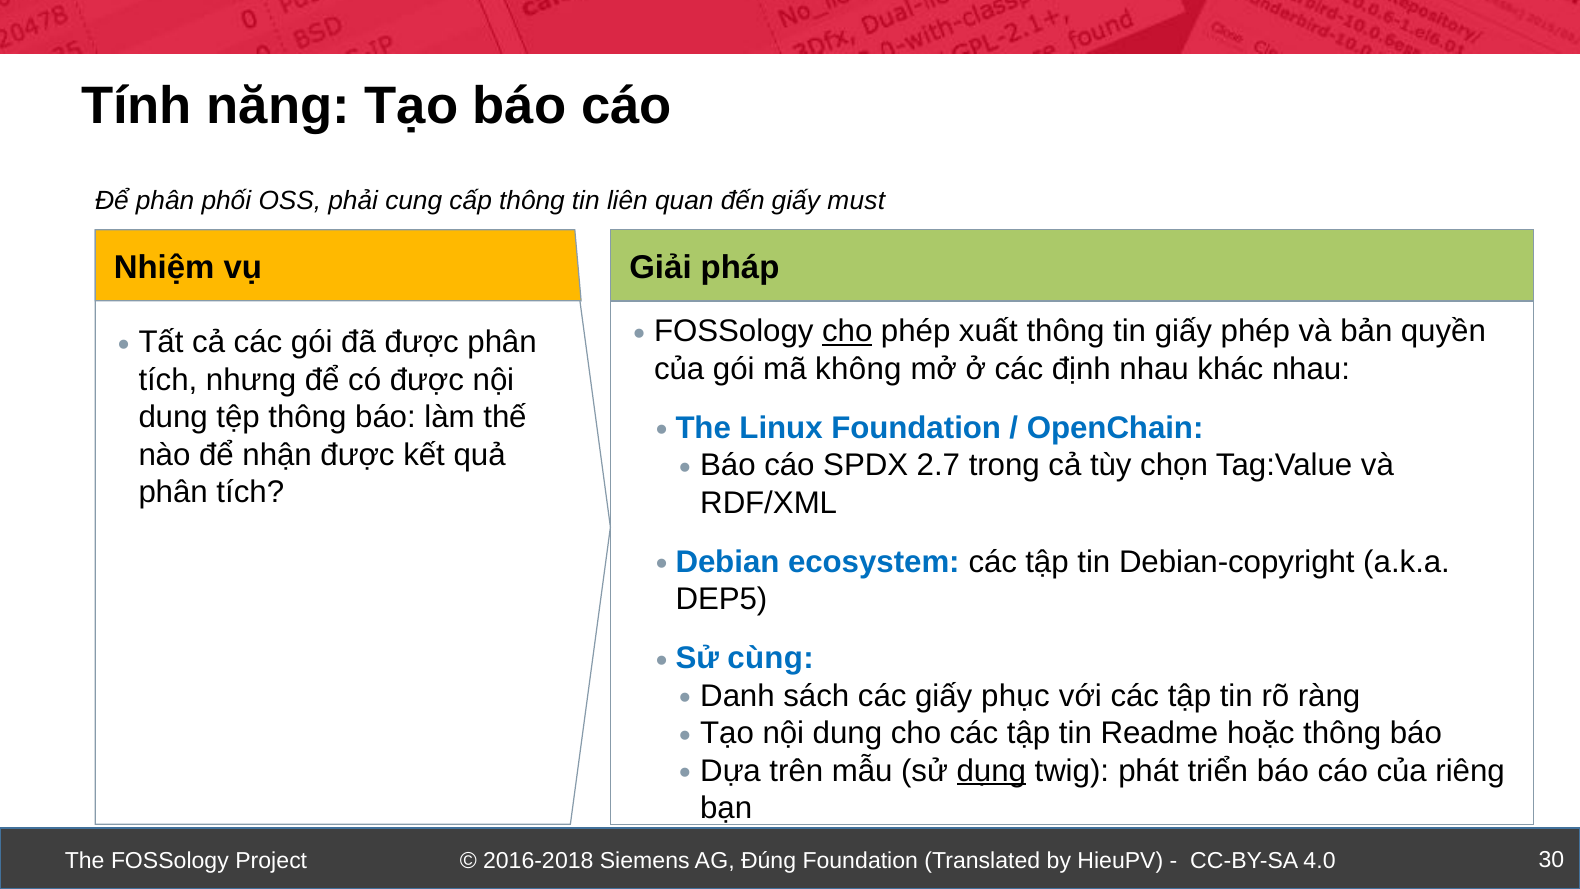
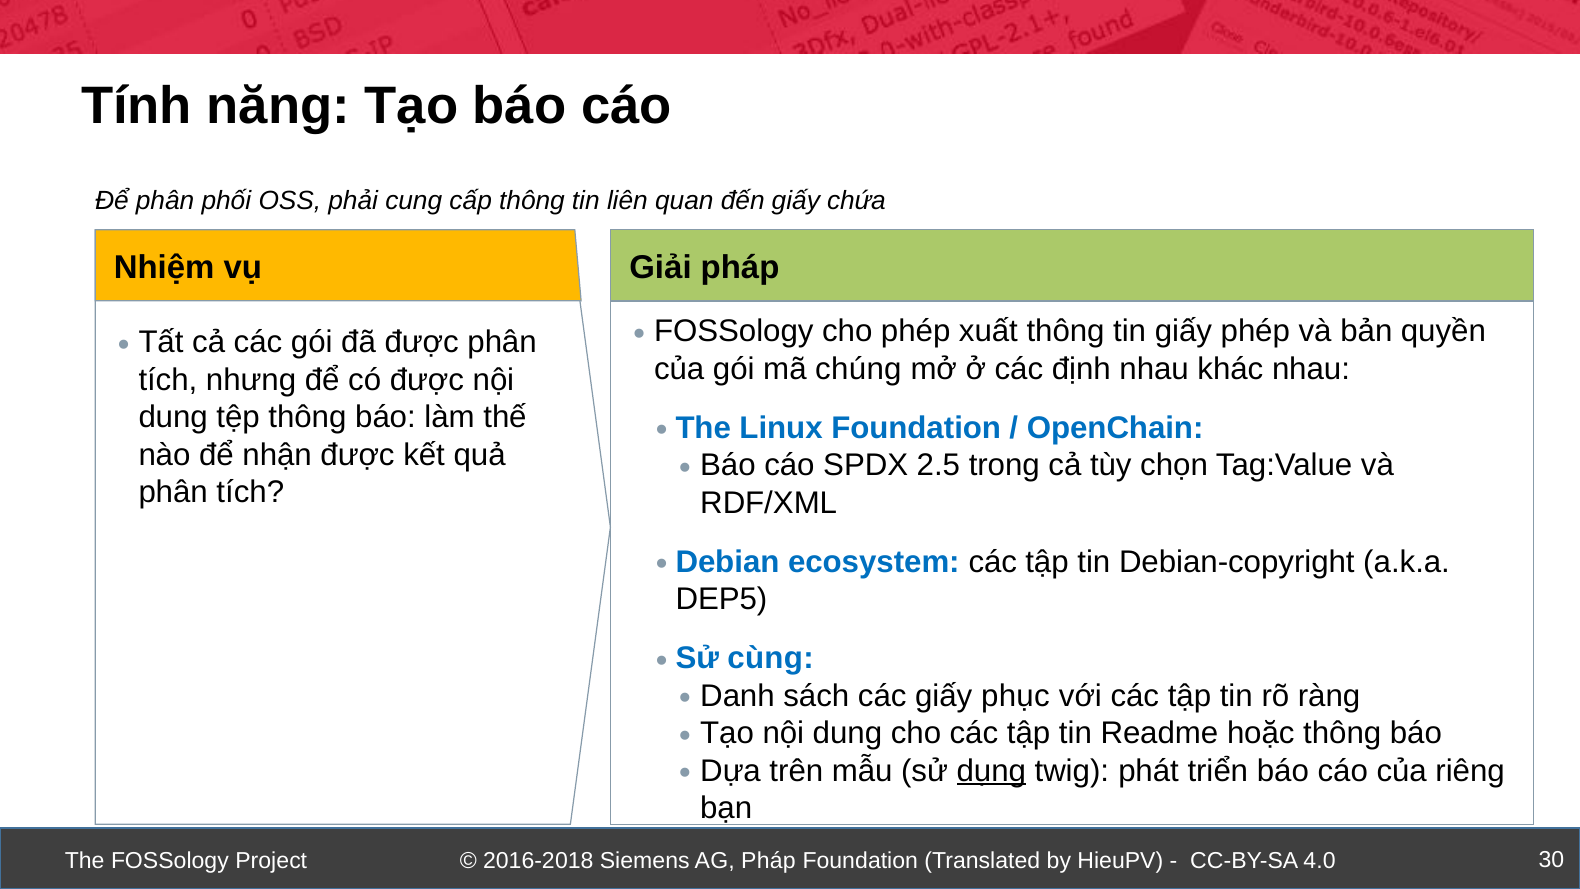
must: must -> chứa
cho at (847, 331) underline: present -> none
không: không -> chúng
2.7: 2.7 -> 2.5
Đúng at (769, 861): Đúng -> Pháp
